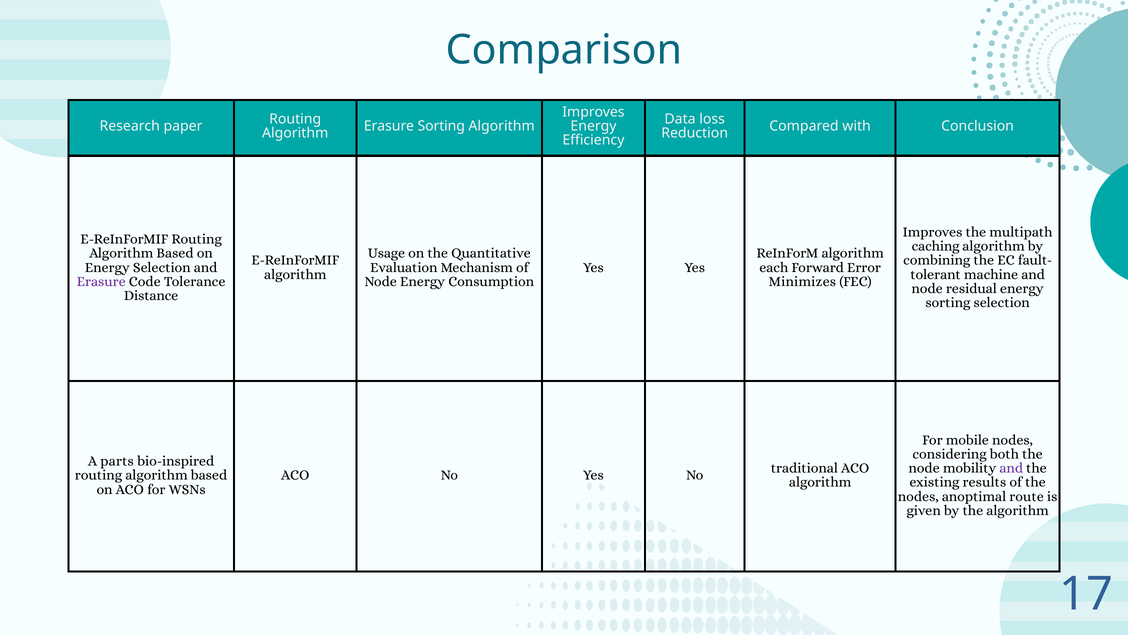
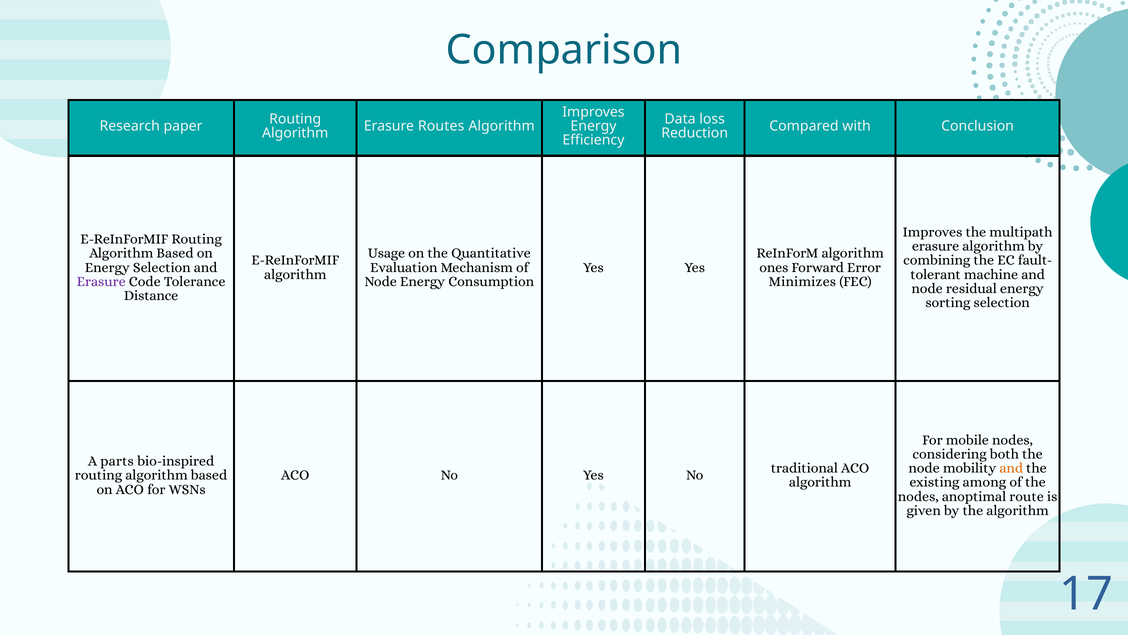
Erasure Sorting: Sorting -> Routes
caching at (936, 246): caching -> erasure
each: each -> ones
and at (1011, 468) colour: purple -> orange
results: results -> among
